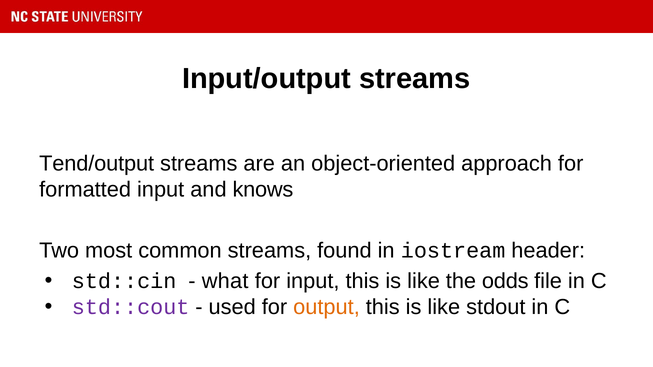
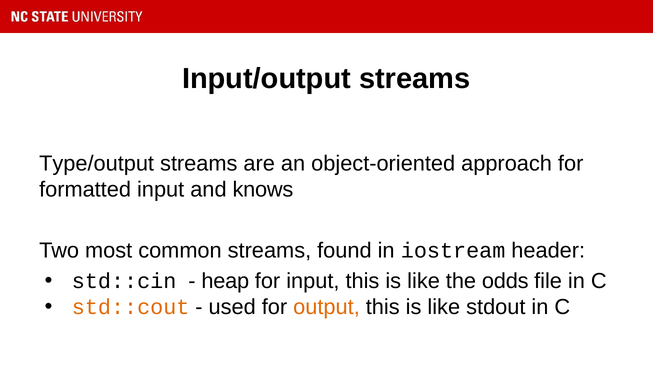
Tend/output: Tend/output -> Type/output
what: what -> heap
std::cout colour: purple -> orange
